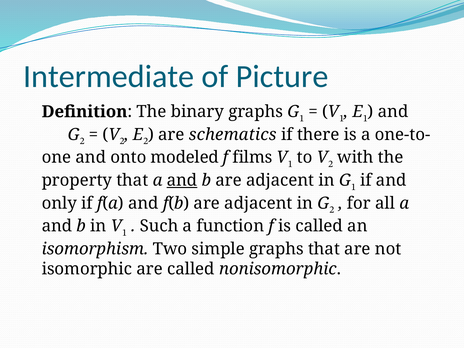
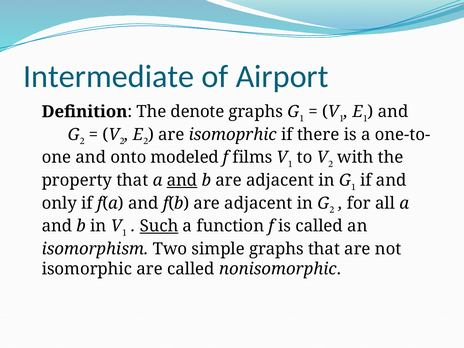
Picture: Picture -> Airport
binary: binary -> denote
schematics: schematics -> isomoprhic
Such underline: none -> present
